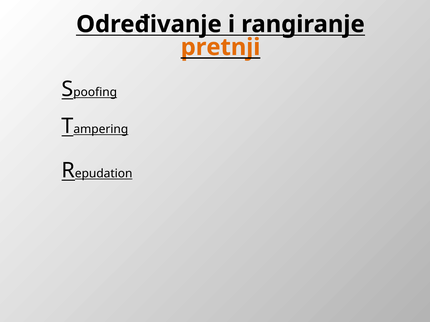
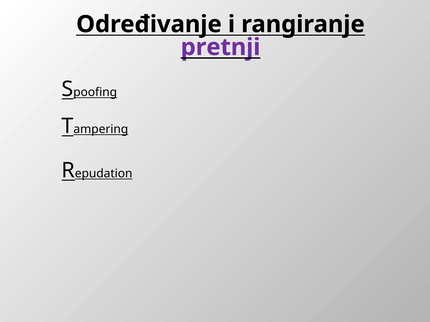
pretnji colour: orange -> purple
